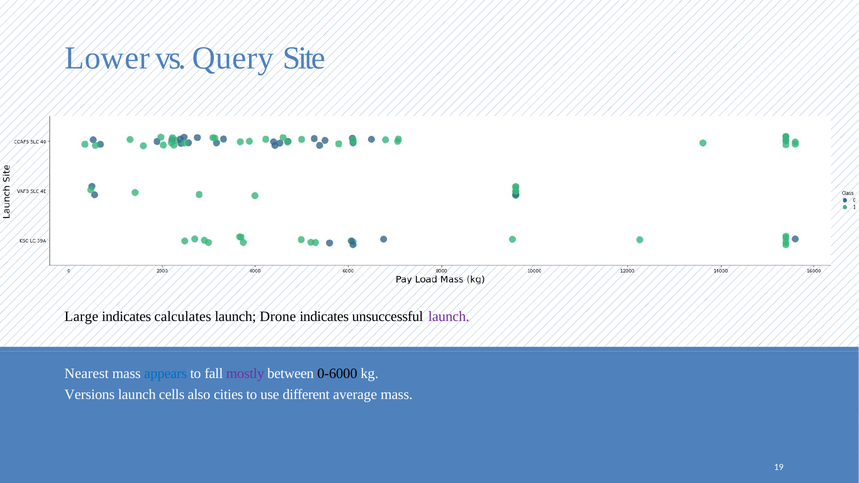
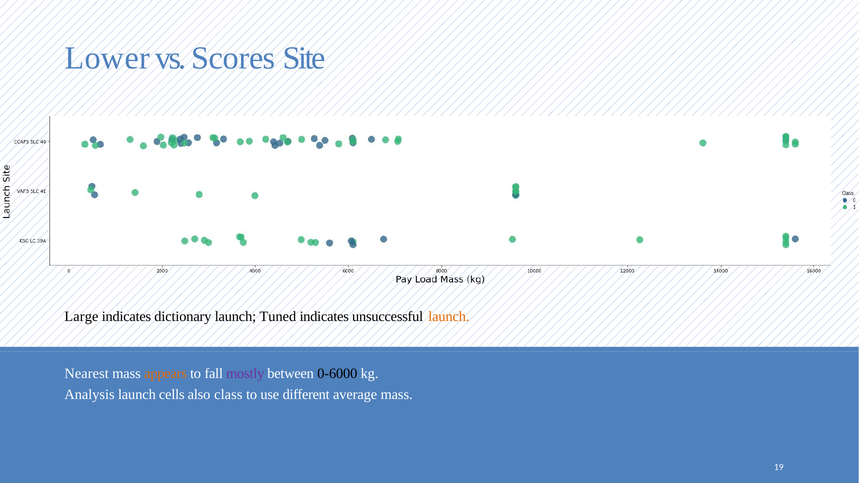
Query: Query -> Scores
calculates: calculates -> dictionary
Drone: Drone -> Tuned
launch at (449, 317) colour: purple -> orange
appears colour: blue -> orange
Versions: Versions -> Analysis
cities: cities -> class
